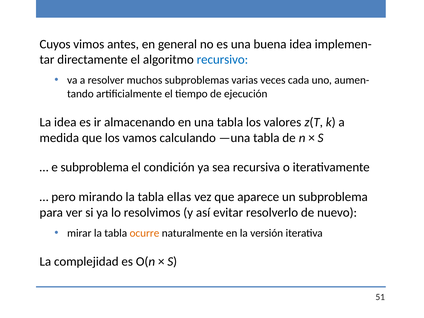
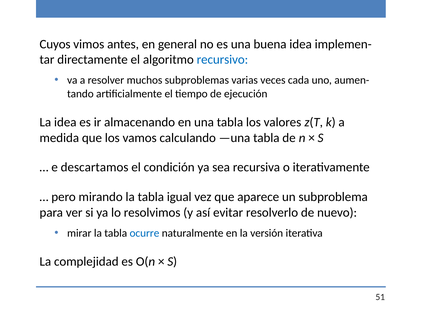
e subproblema: subproblema -> descartamos
ellas: ellas -> igual
ocurre colour: orange -> blue
